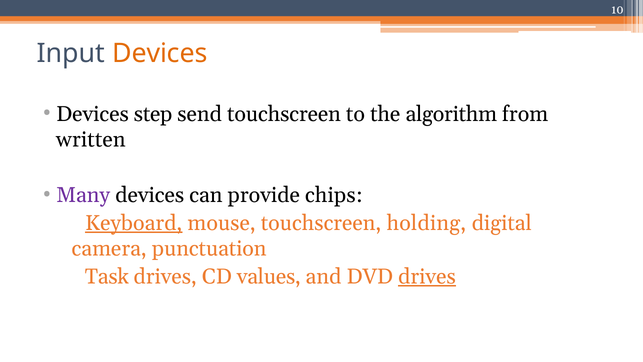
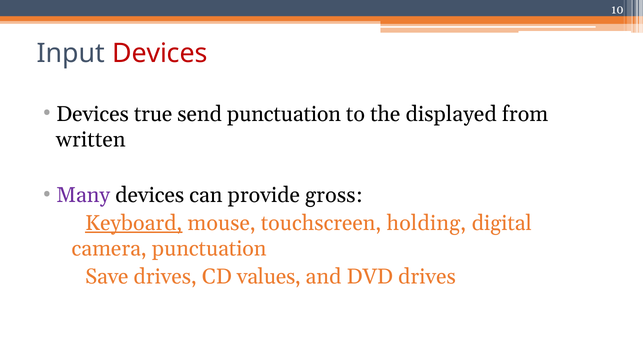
Devices at (160, 53) colour: orange -> red
step: step -> true
send touchscreen: touchscreen -> punctuation
algorithm: algorithm -> displayed
chips: chips -> gross
Task: Task -> Save
drives at (427, 276) underline: present -> none
